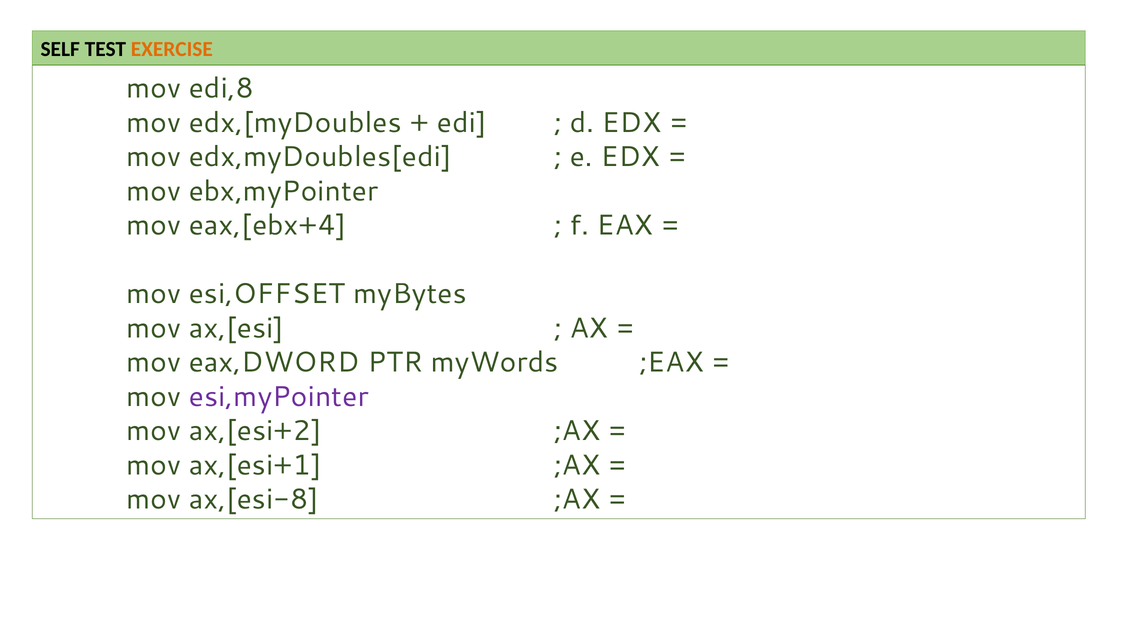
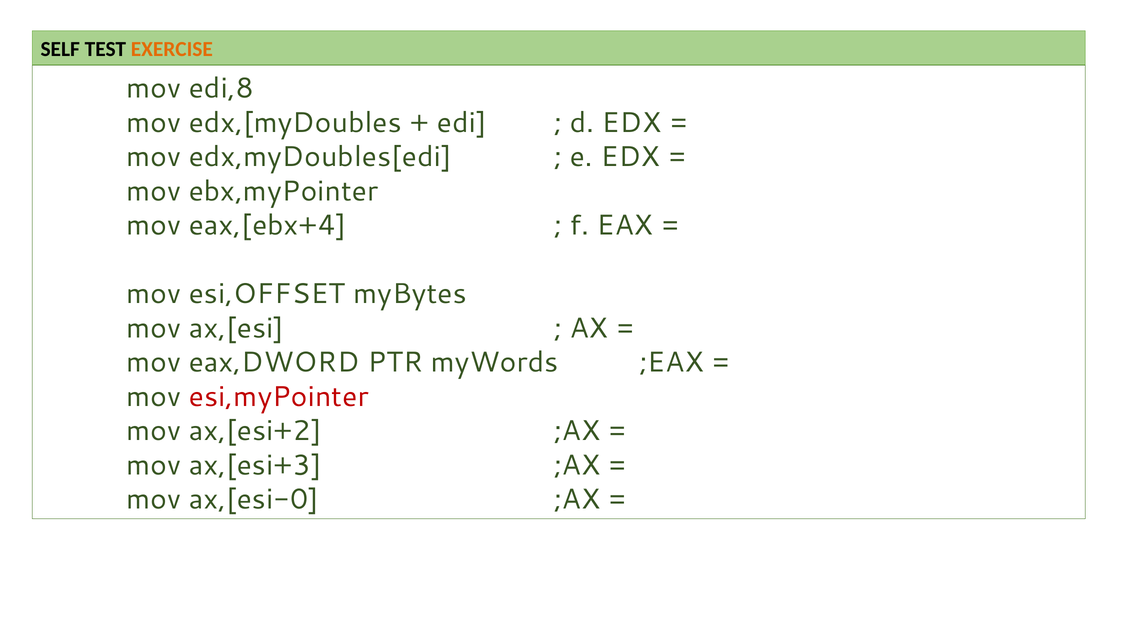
esi,myPointer colour: purple -> red
ax,[esi+1: ax,[esi+1 -> ax,[esi+3
ax,[esi-8: ax,[esi-8 -> ax,[esi-0
